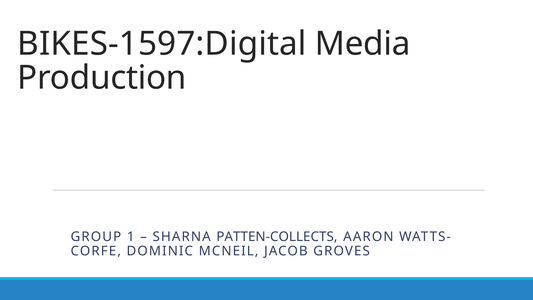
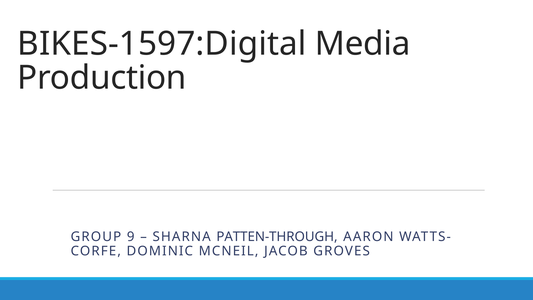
1: 1 -> 9
PATTEN-COLLECTS: PATTEN-COLLECTS -> PATTEN-THROUGH
